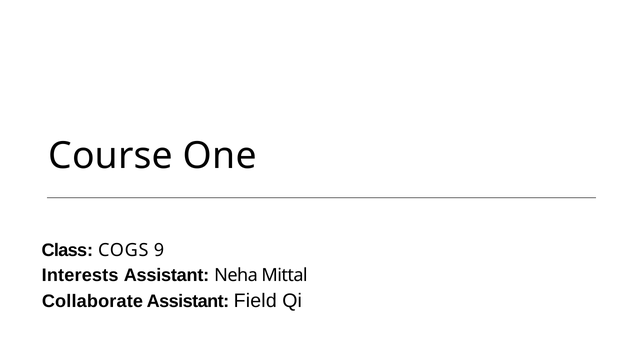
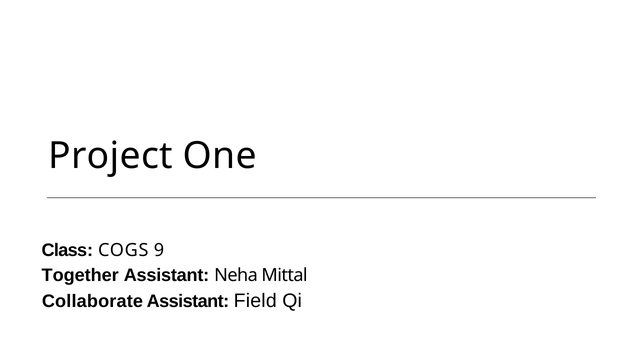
Course: Course -> Project
Interests: Interests -> Together
